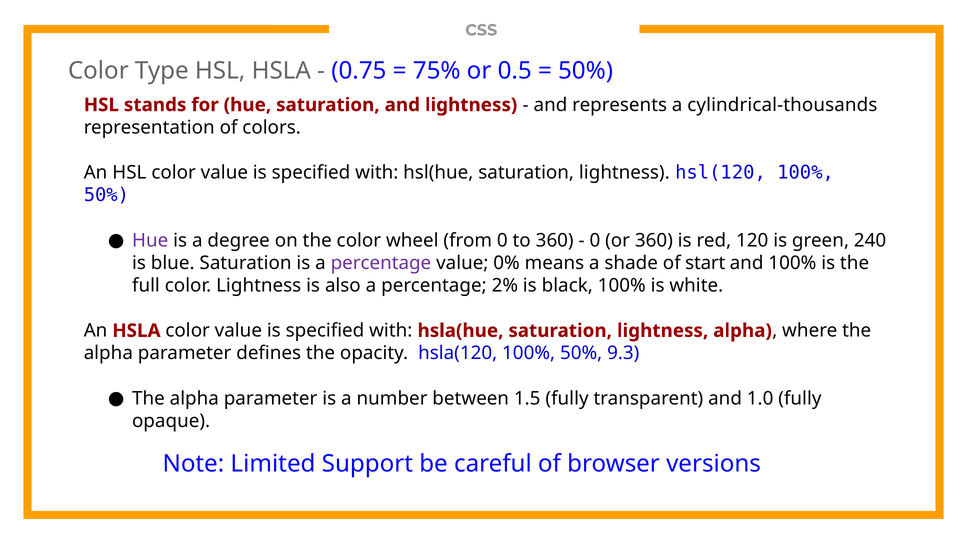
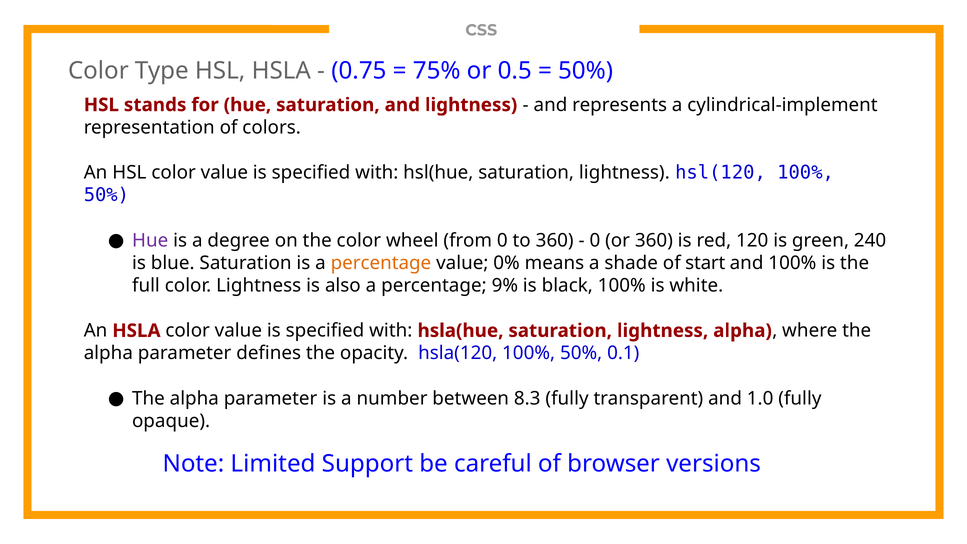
cylindrical-thousands: cylindrical-thousands -> cylindrical-implement
percentage at (381, 263) colour: purple -> orange
2%: 2% -> 9%
9.3: 9.3 -> 0.1
1.5: 1.5 -> 8.3
